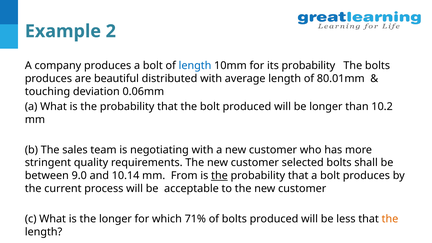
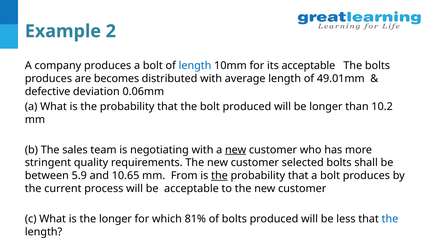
its probability: probability -> acceptable
beautiful: beautiful -> becomes
80.01mm: 80.01mm -> 49.01mm
touching: touching -> defective
new at (236, 150) underline: none -> present
9.0: 9.0 -> 5.9
10.14: 10.14 -> 10.65
71%: 71% -> 81%
the at (390, 219) colour: orange -> blue
